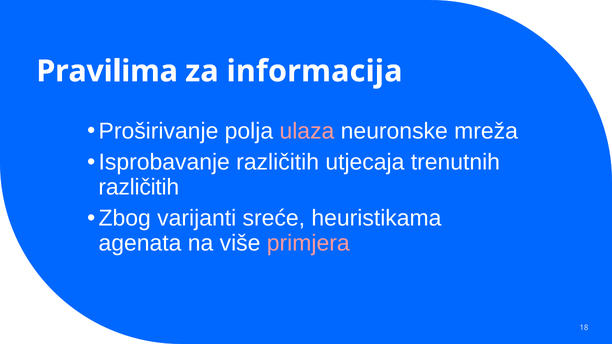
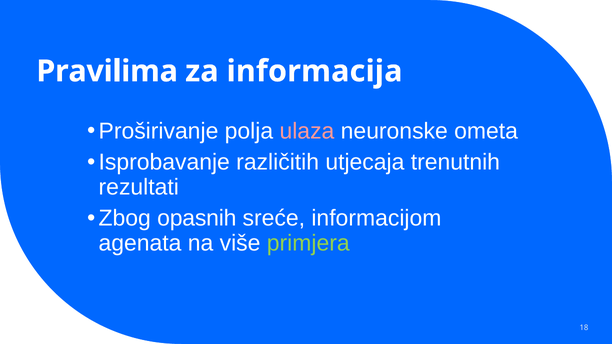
mreža: mreža -> ometa
različitih at (139, 187): različitih -> rezultati
varijanti: varijanti -> opasnih
heuristikama: heuristikama -> informacijom
primjera colour: pink -> light green
